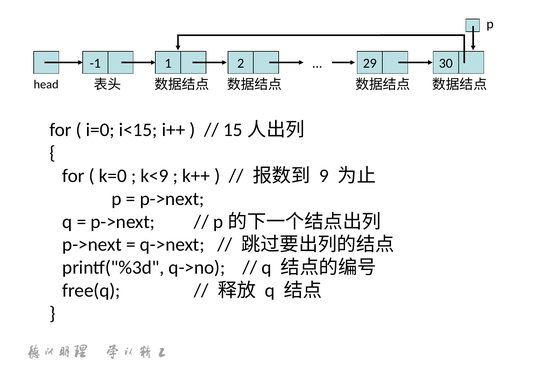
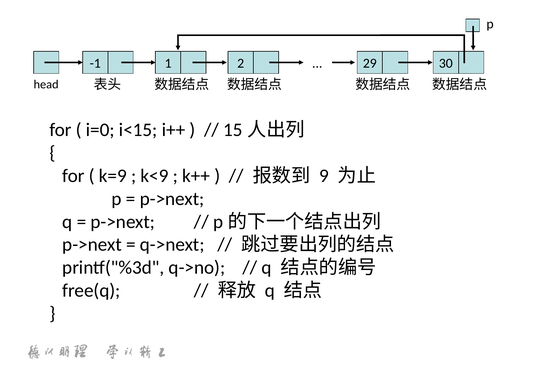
k=0: k=0 -> k=9
